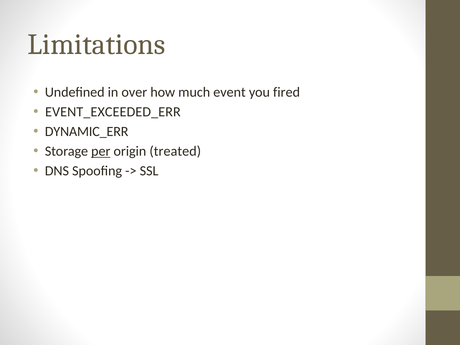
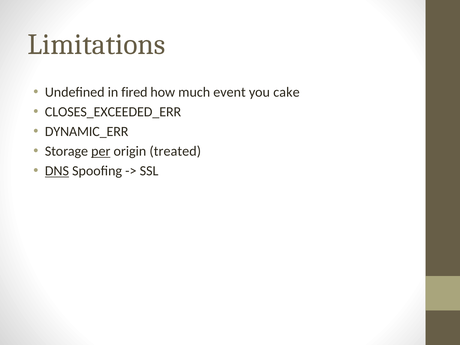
over: over -> fired
fired: fired -> cake
EVENT_EXCEEDED_ERR: EVENT_EXCEEDED_ERR -> CLOSES_EXCEEDED_ERR
DNS underline: none -> present
